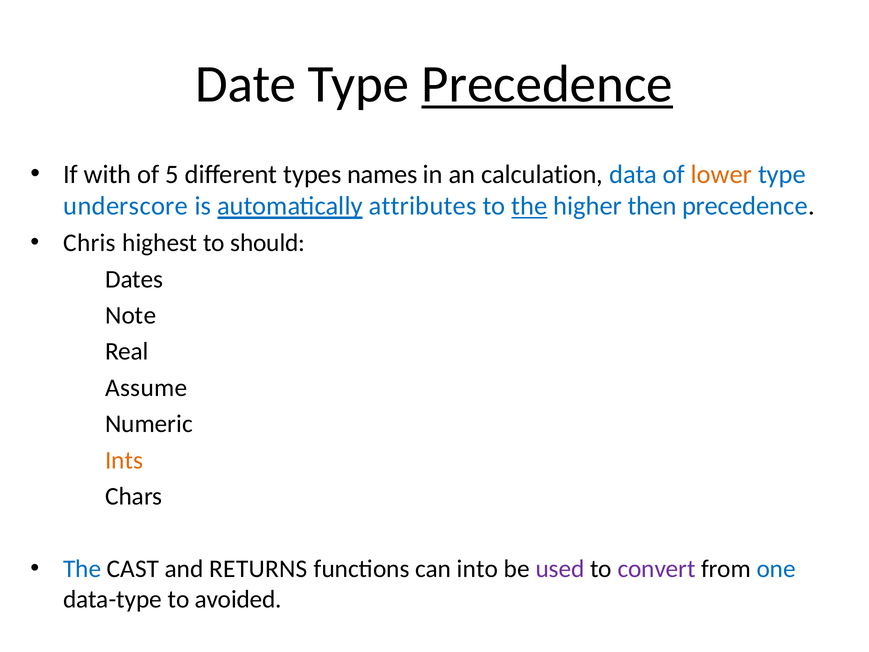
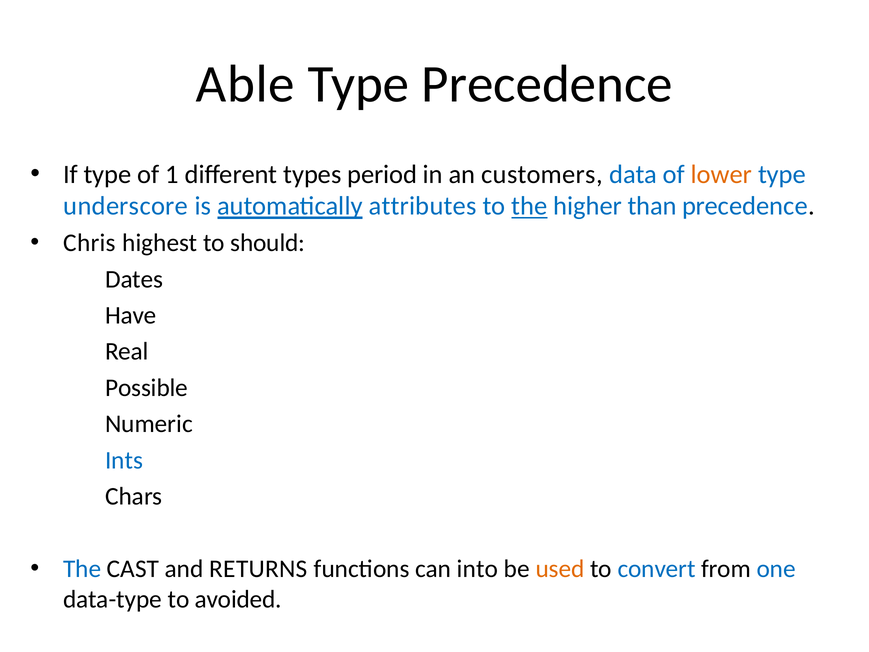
Date: Date -> Able
Precedence at (547, 84) underline: present -> none
If with: with -> type
5: 5 -> 1
names: names -> period
calculation: calculation -> customers
then: then -> than
Note: Note -> Have
Assume: Assume -> Possible
Ints colour: orange -> blue
used colour: purple -> orange
convert colour: purple -> blue
